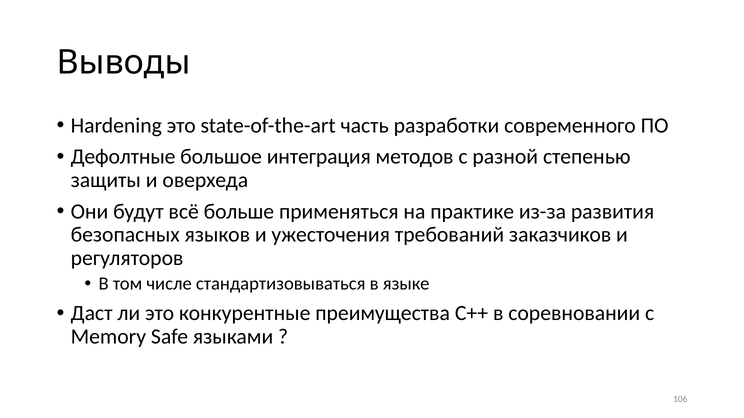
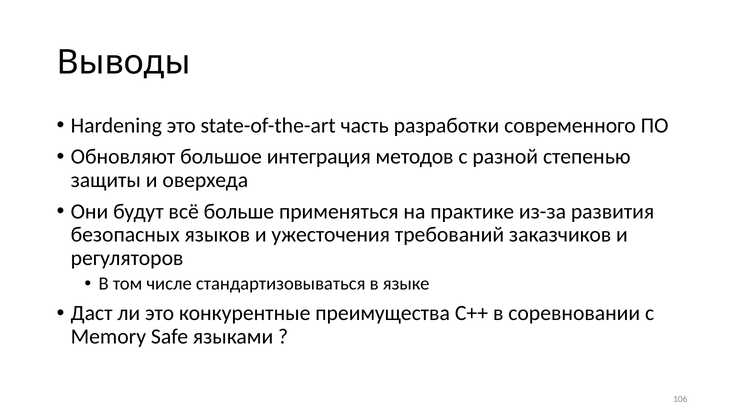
Дефолтные: Дефолтные -> Обновляют
